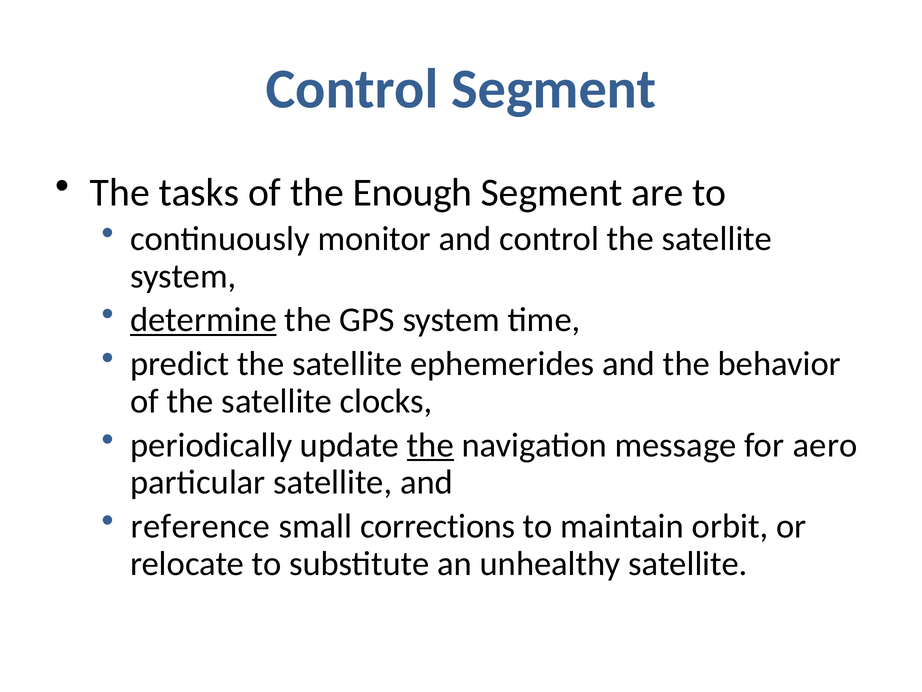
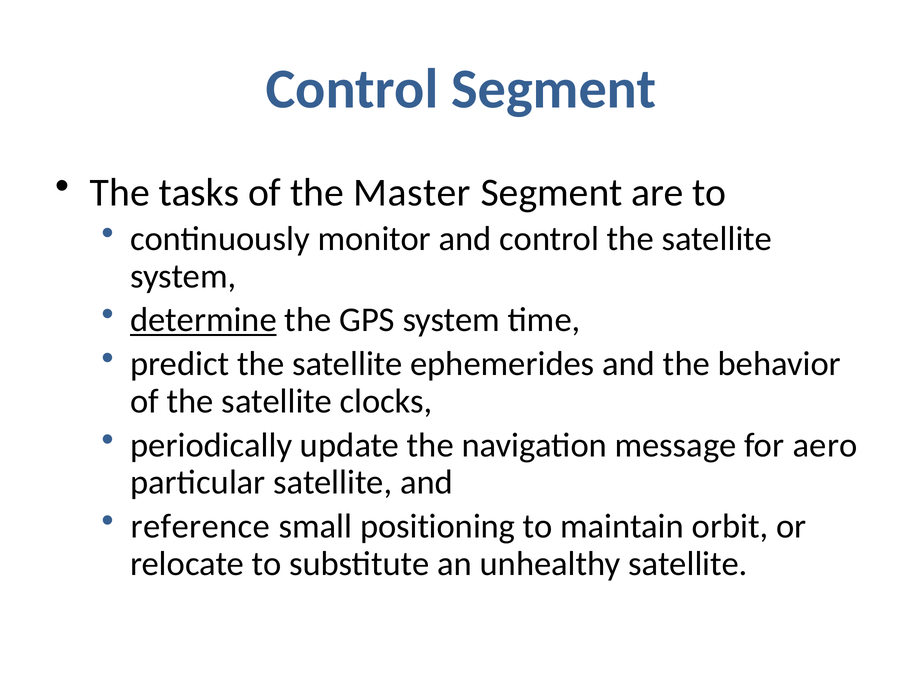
Enough: Enough -> Master
the at (430, 445) underline: present -> none
corrections: corrections -> positioning
